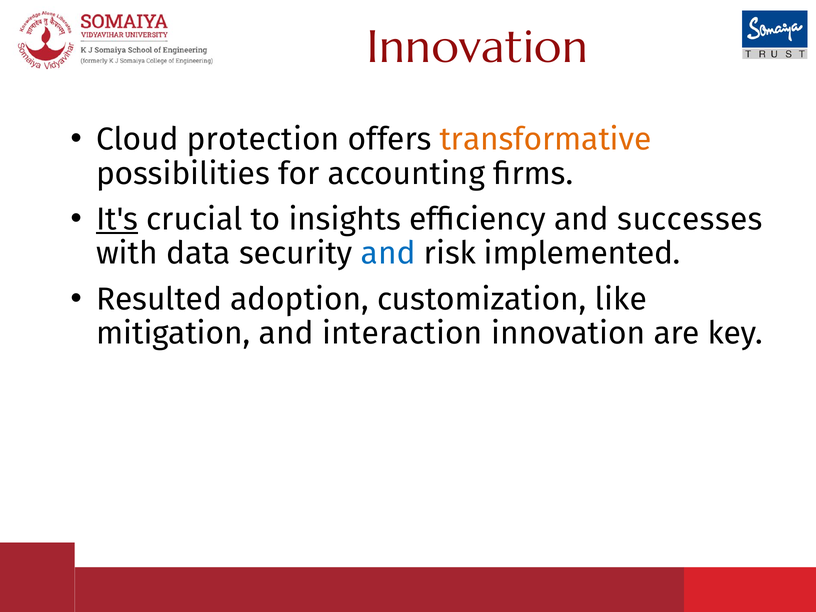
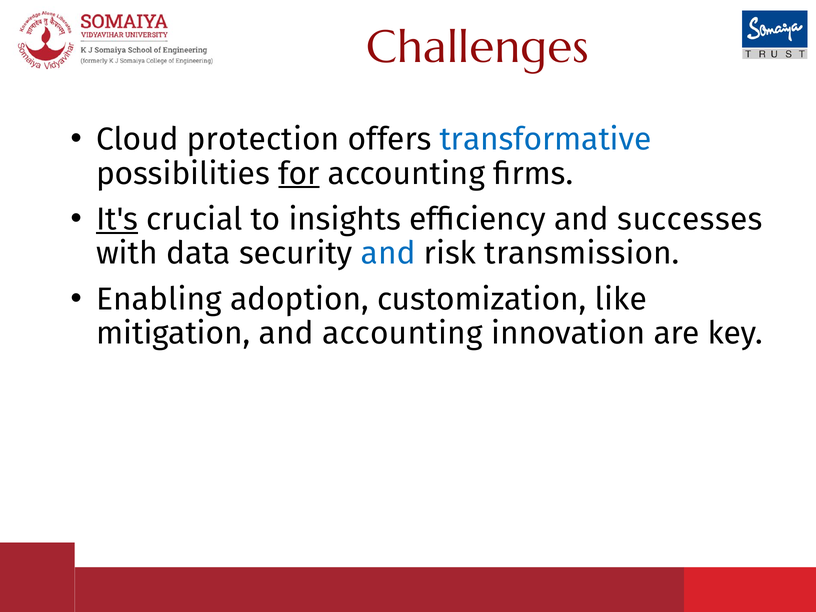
Innovation at (477, 47): Innovation -> Challenges
transformative colour: orange -> blue
for underline: none -> present
implemented: implemented -> transmission
Resulted: Resulted -> Enabling
and interaction: interaction -> accounting
